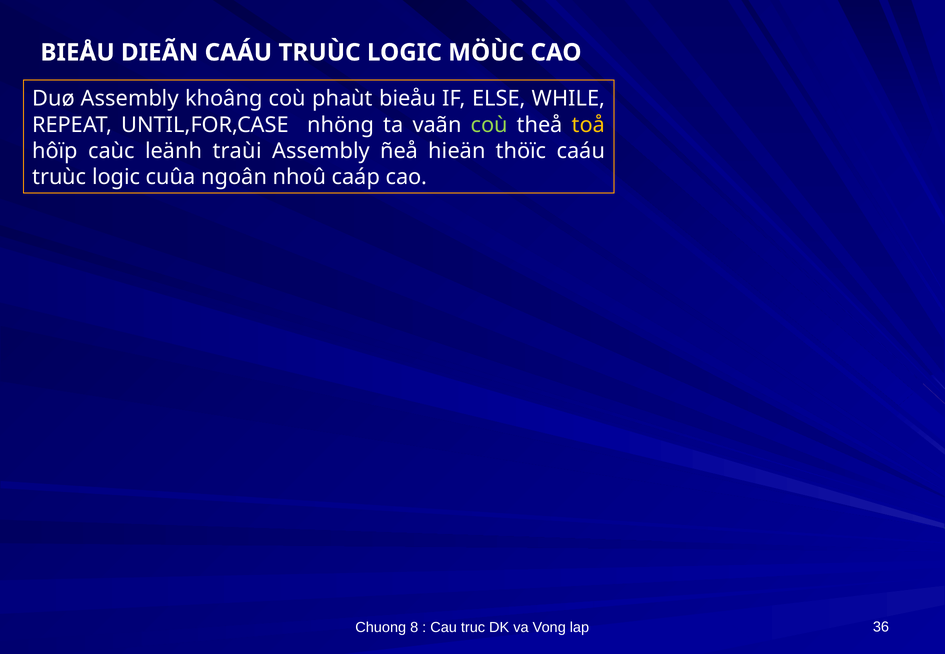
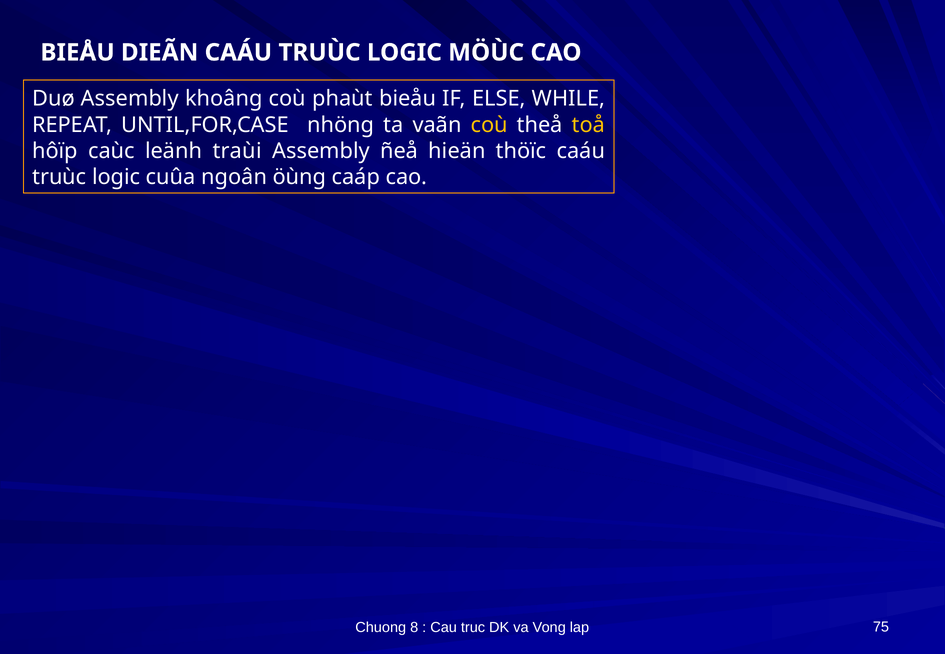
coù at (489, 125) colour: light green -> yellow
nhoû: nhoû -> öùng
36: 36 -> 75
